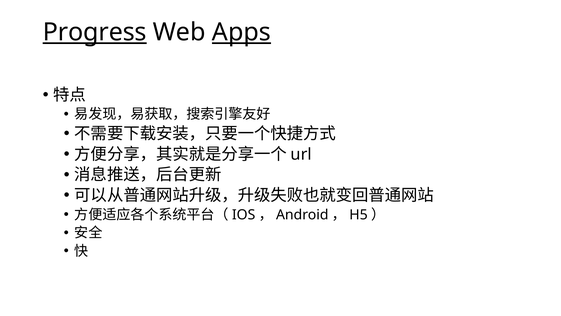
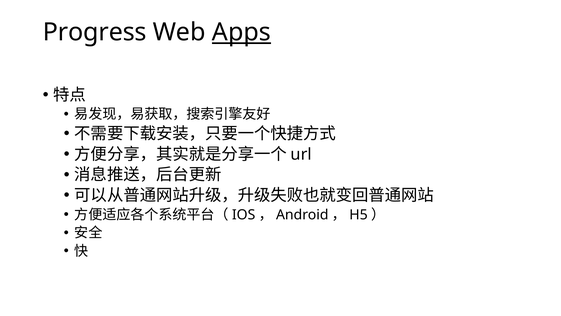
Progress underline: present -> none
